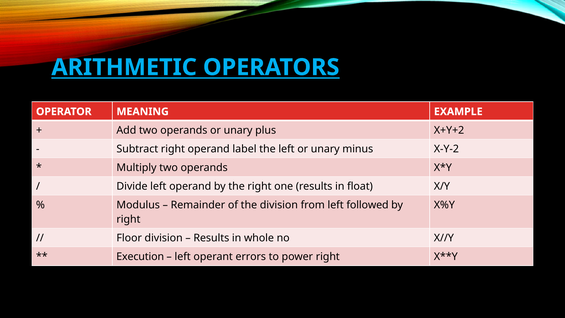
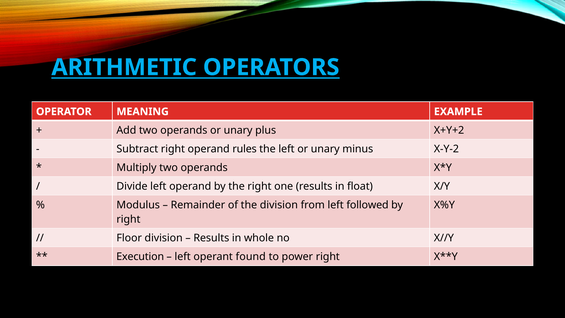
label: label -> rules
errors: errors -> found
